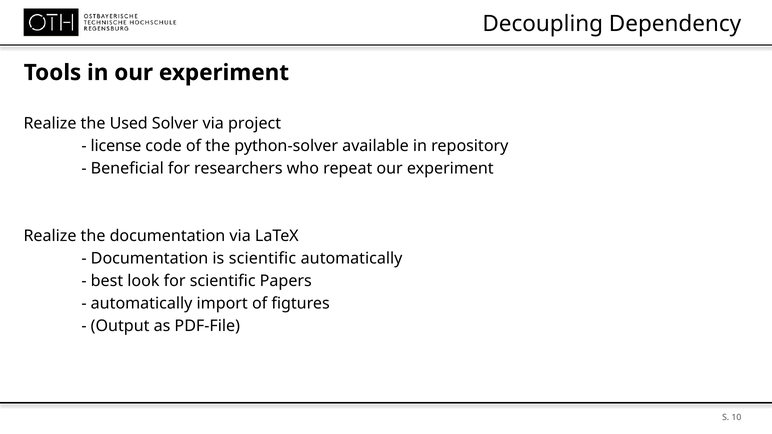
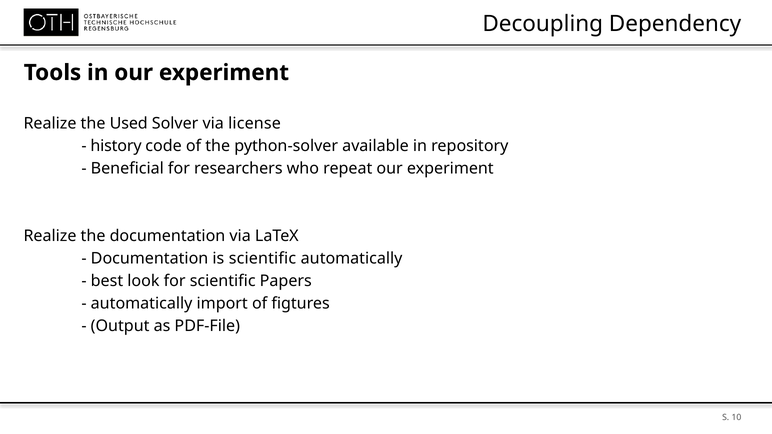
project: project -> license
license: license -> history
